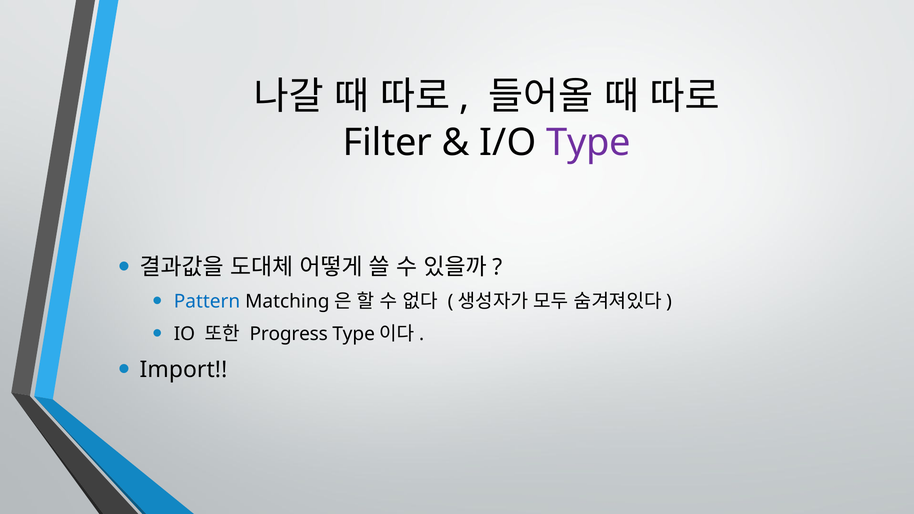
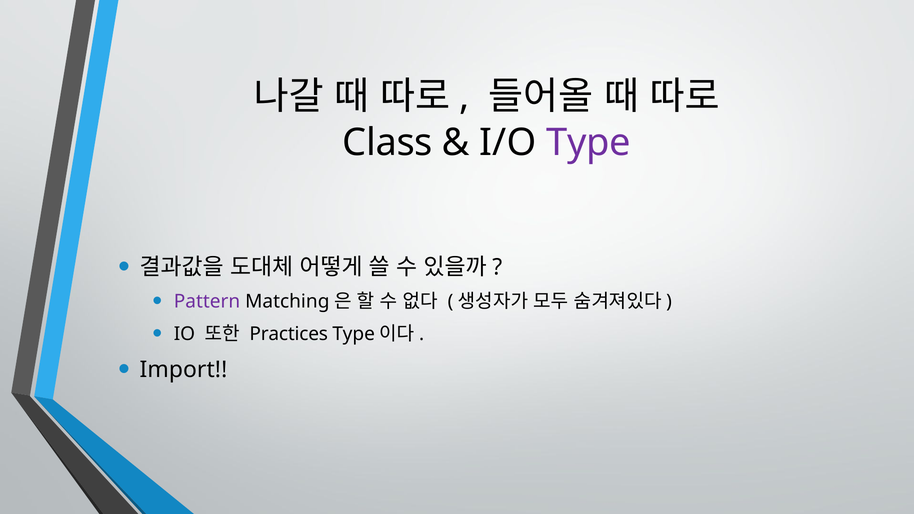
Filter: Filter -> Class
Pattern colour: blue -> purple
Progress: Progress -> Practices
